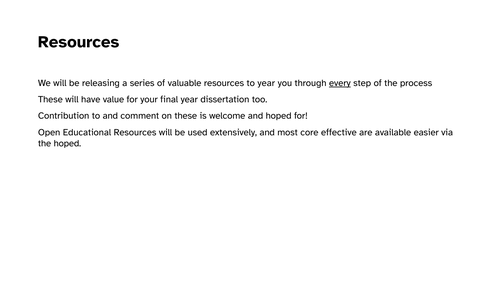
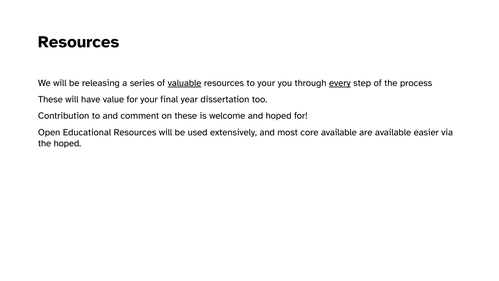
valuable underline: none -> present
to year: year -> your
core effective: effective -> available
